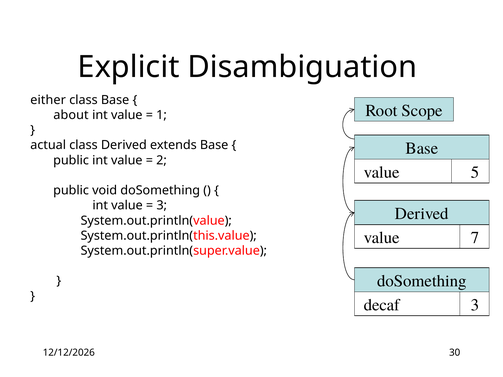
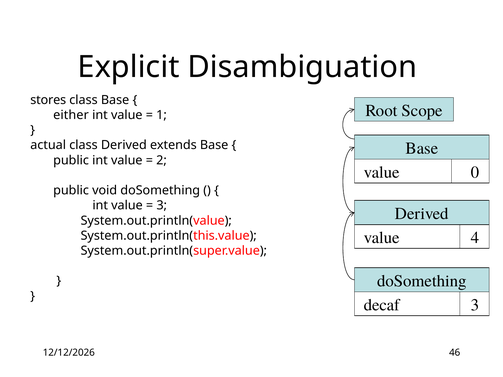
either: either -> stores
about: about -> either
5: 5 -> 0
7: 7 -> 4
30: 30 -> 46
